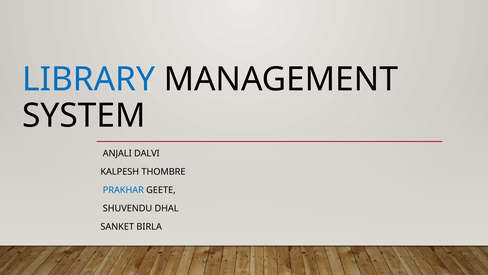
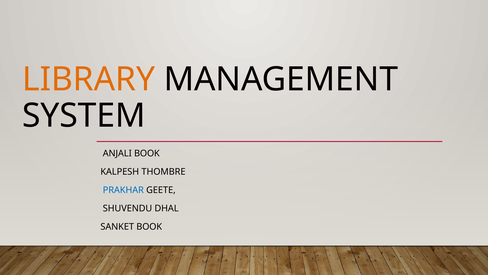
LIBRARY colour: blue -> orange
ANJALI DALVI: DALVI -> BOOK
SANKET BIRLA: BIRLA -> BOOK
